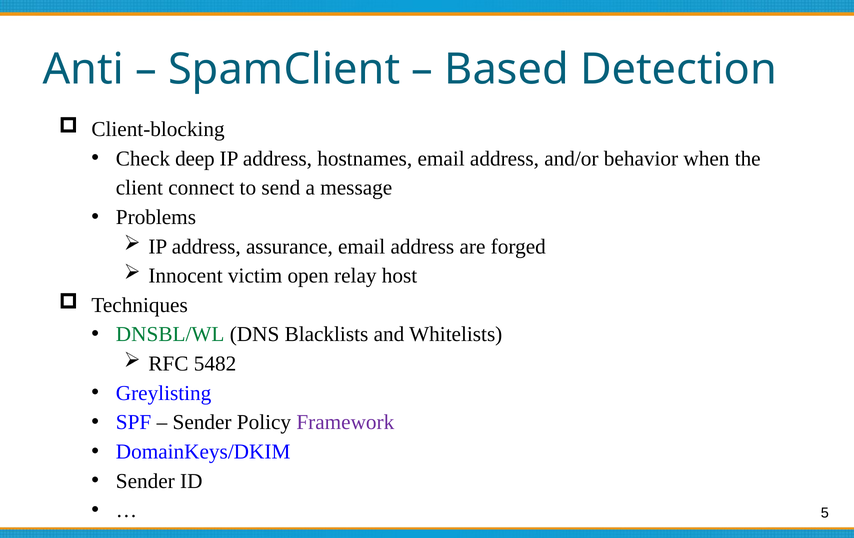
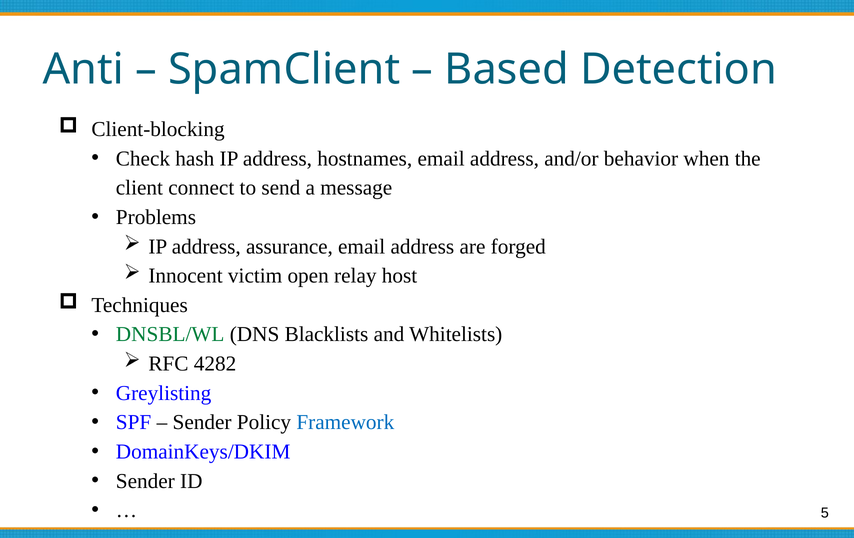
deep: deep -> hash
5482: 5482 -> 4282
Framework colour: purple -> blue
